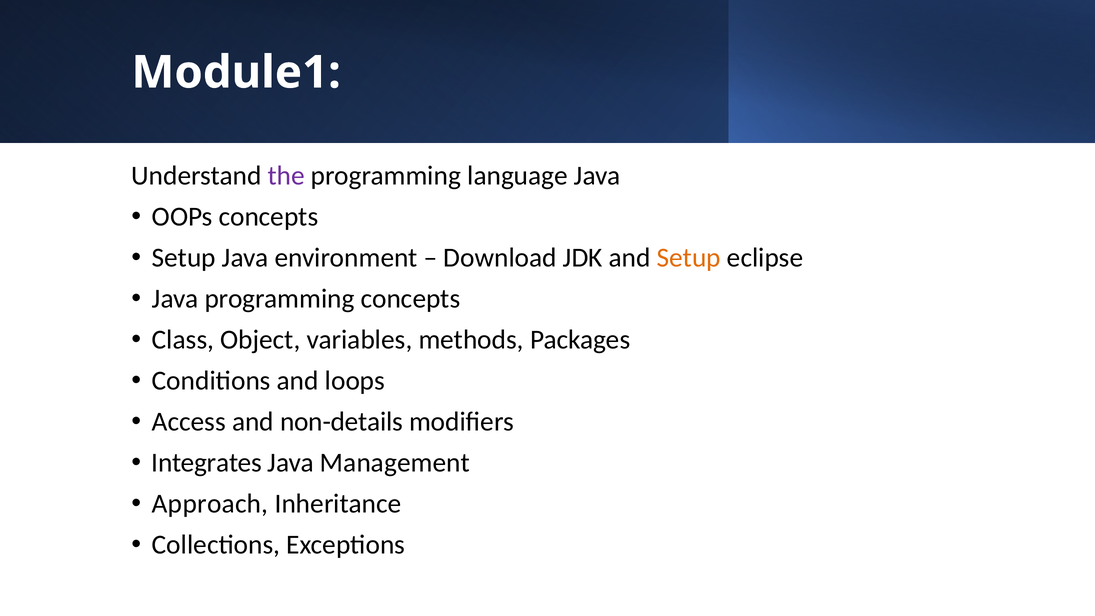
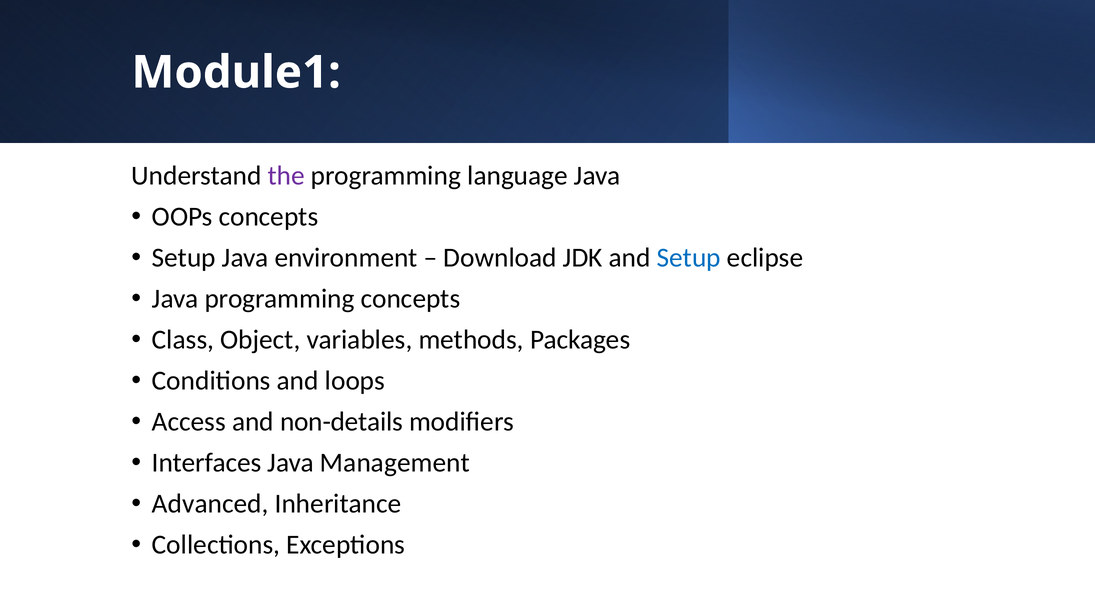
Setup at (689, 258) colour: orange -> blue
Integrates: Integrates -> Interfaces
Approach: Approach -> Advanced
